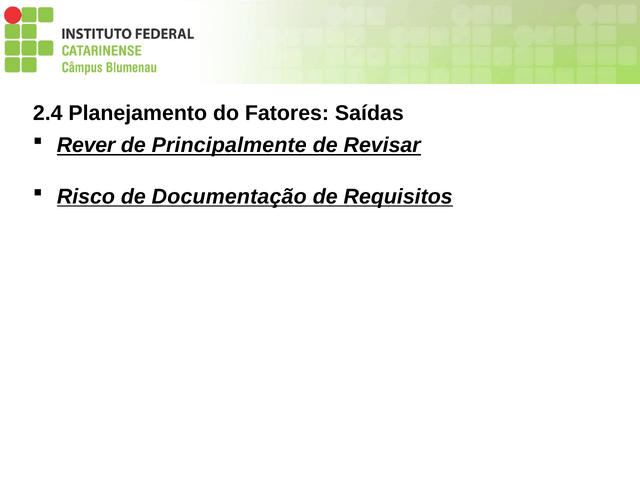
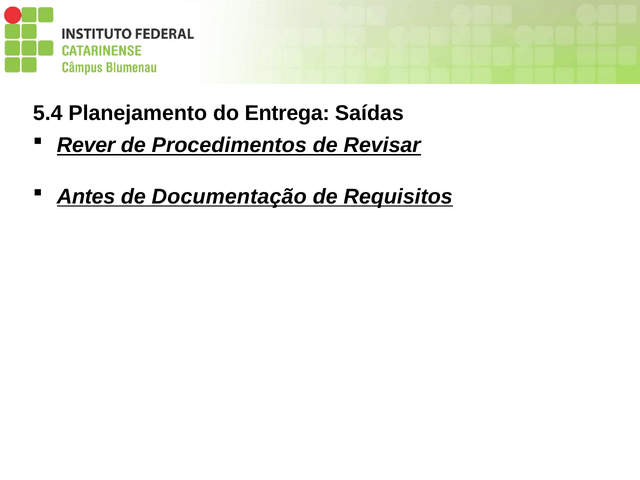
2.4: 2.4 -> 5.4
Fatores: Fatores -> Entrega
Principalmente: Principalmente -> Procedimentos
Risco: Risco -> Antes
